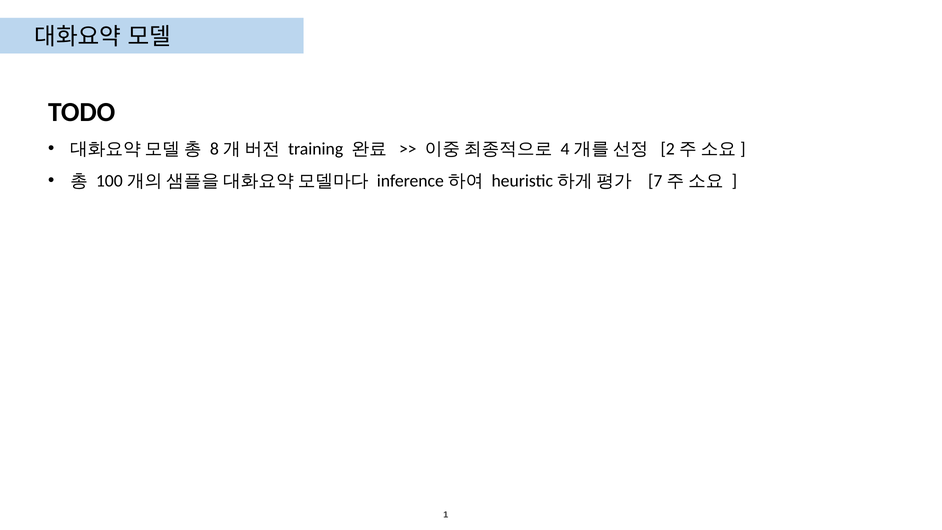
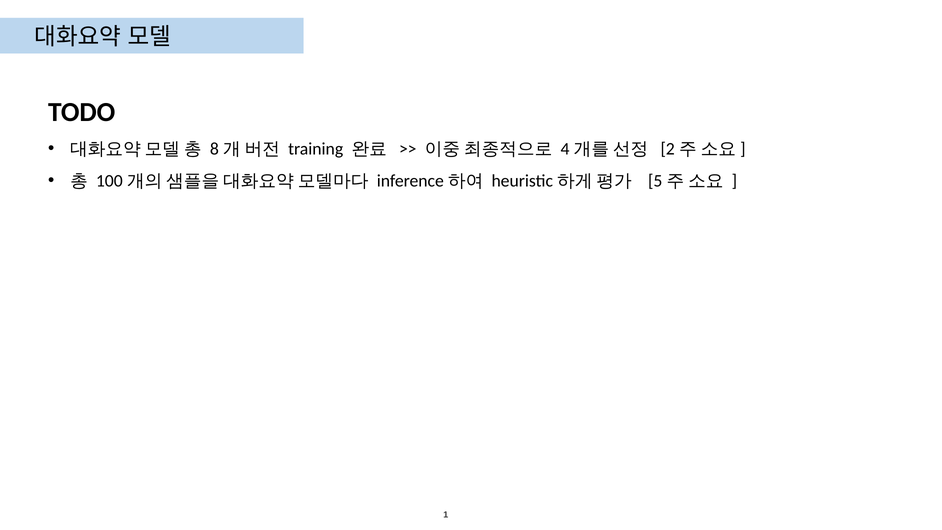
7: 7 -> 5
